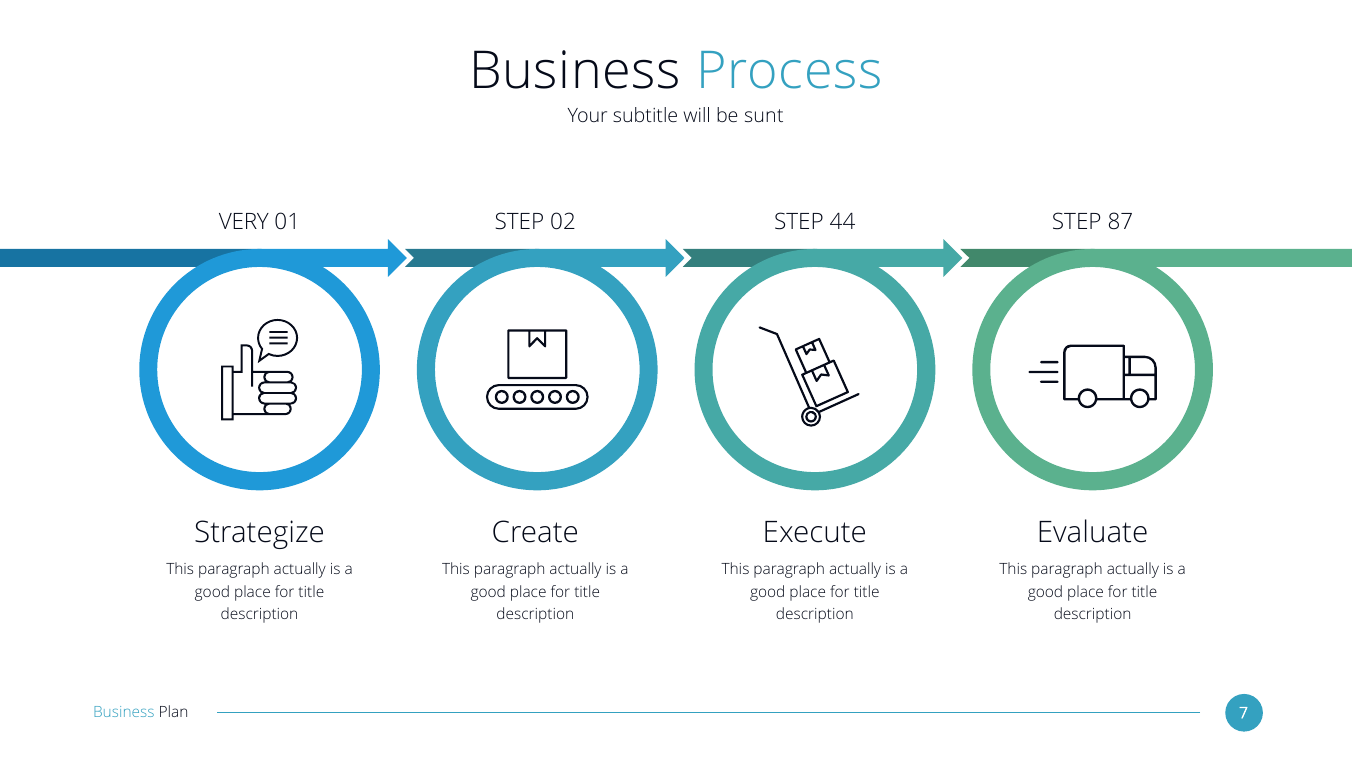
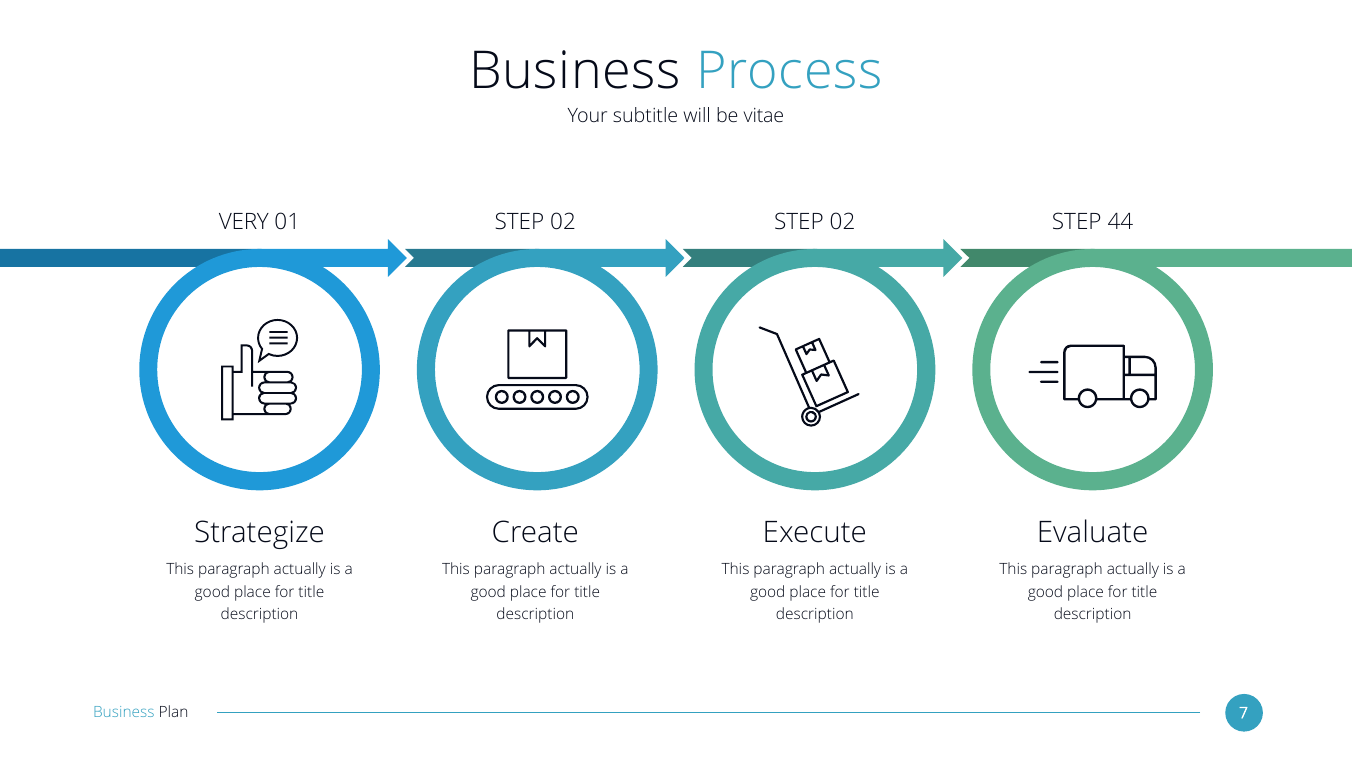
sunt: sunt -> vitae
44 at (843, 222): 44 -> 02
87: 87 -> 44
